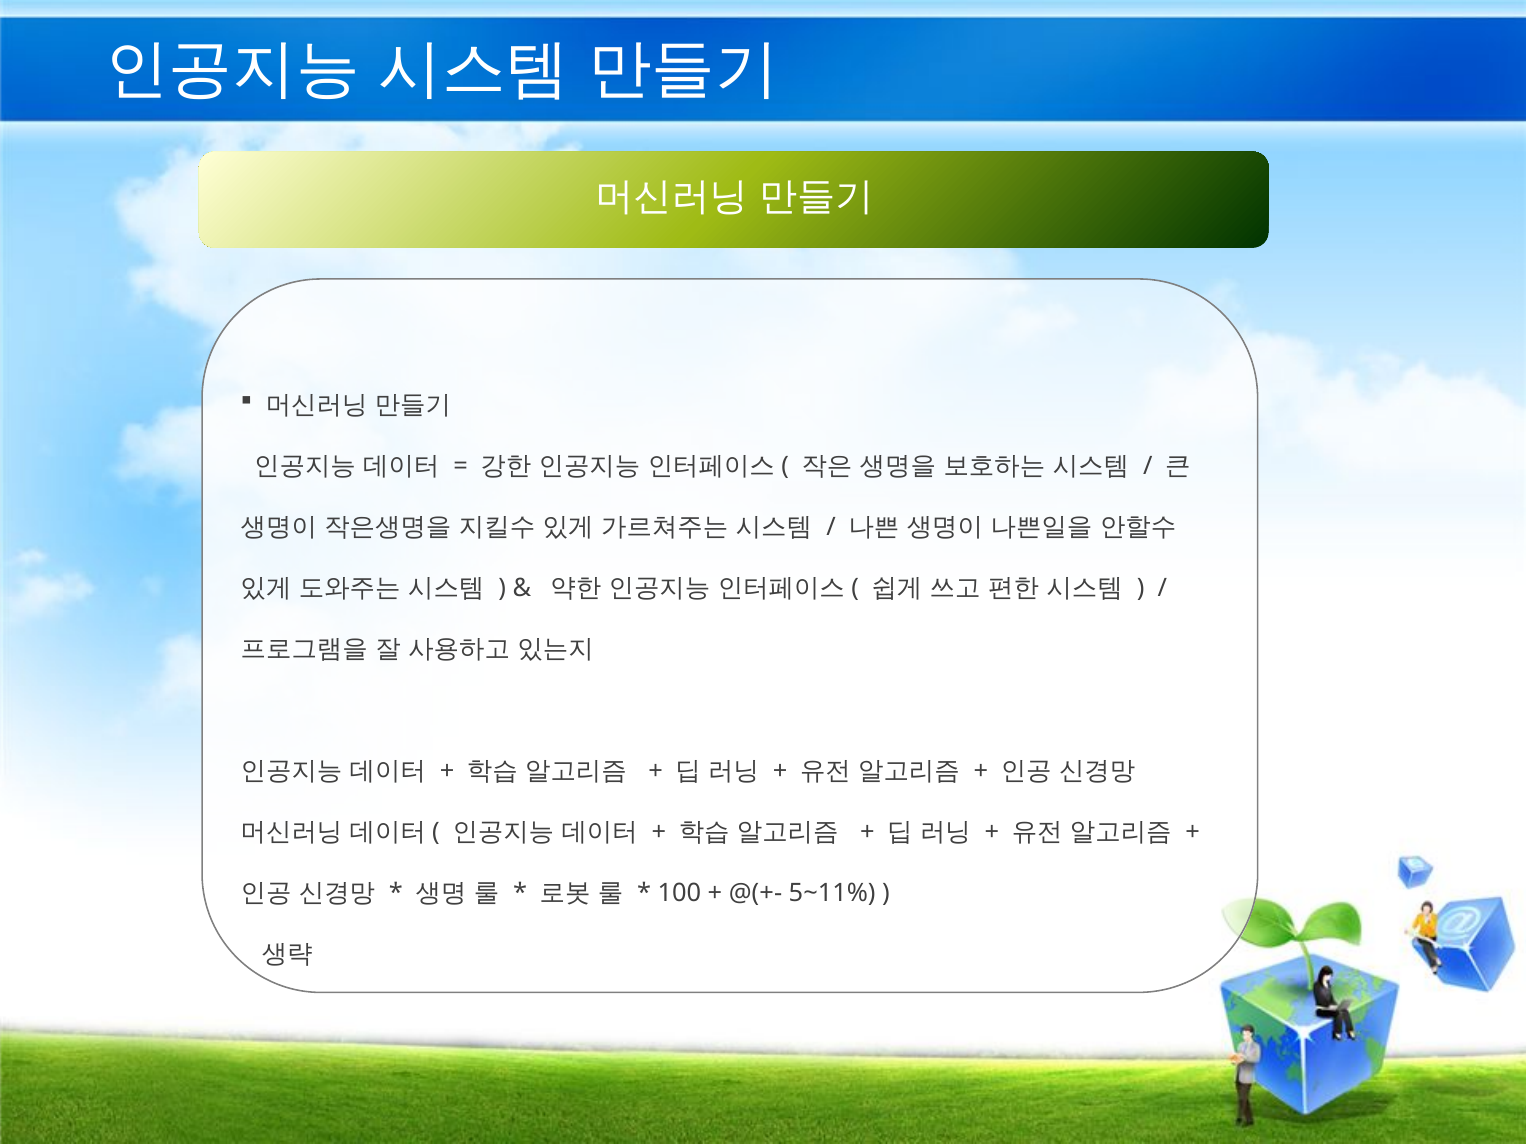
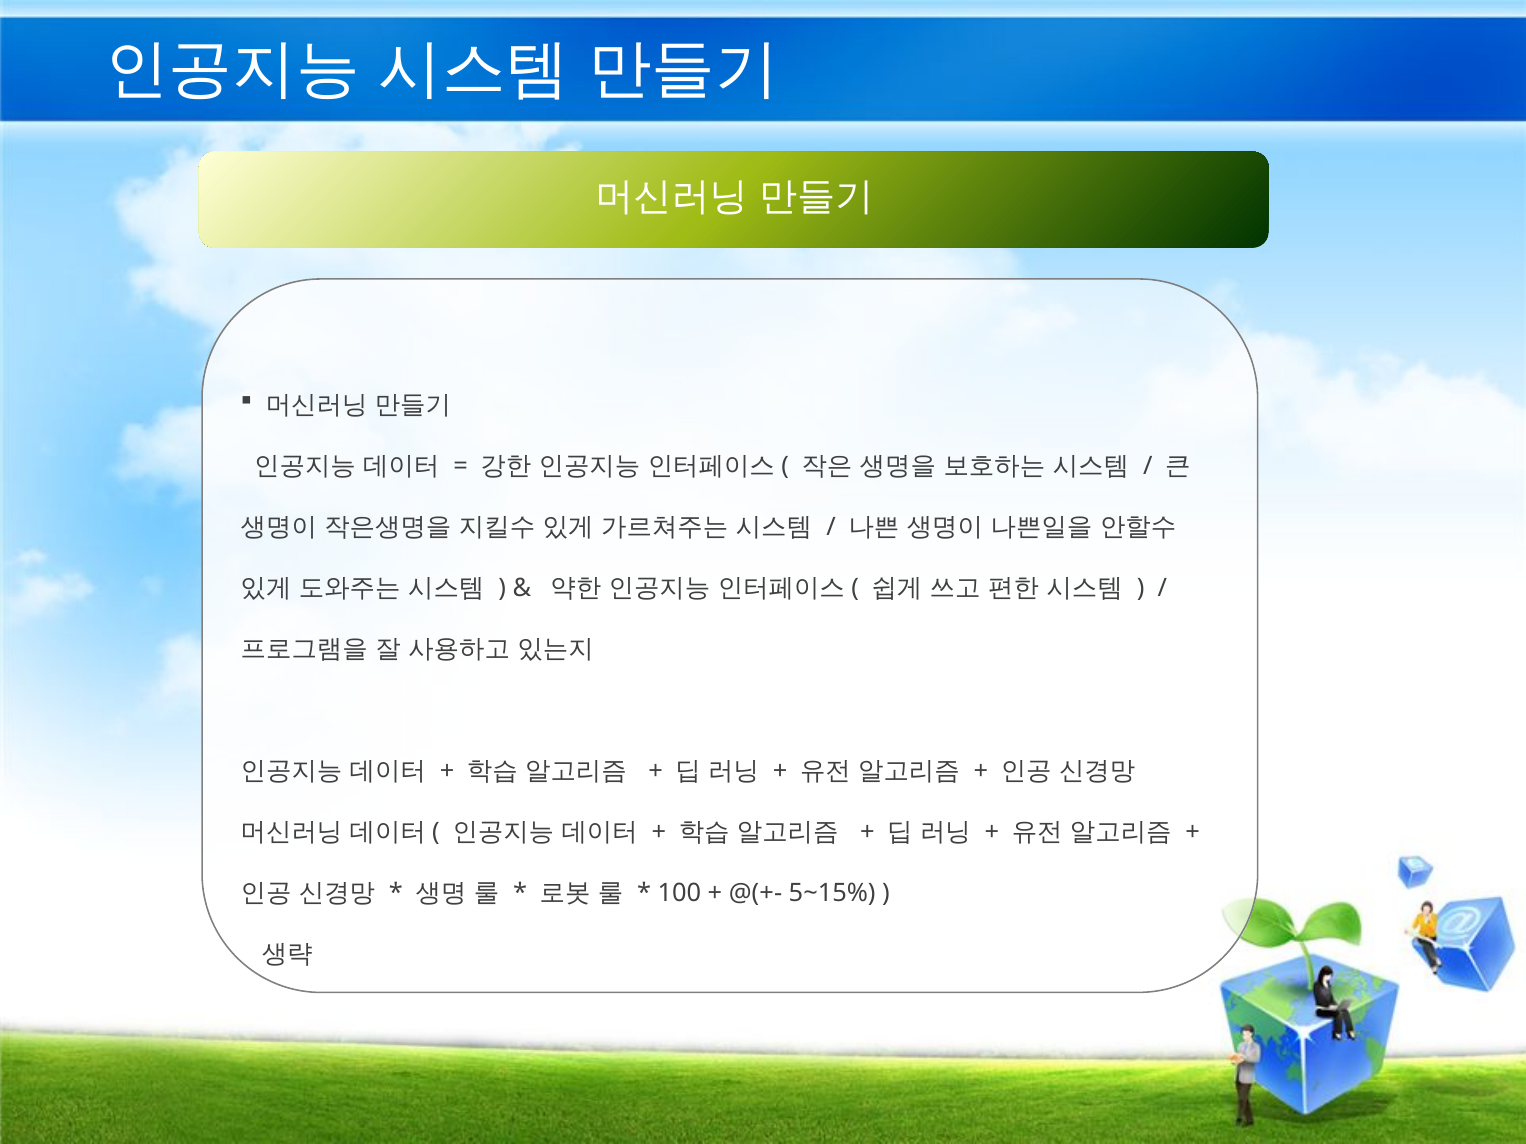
5~11%: 5~11% -> 5~15%
